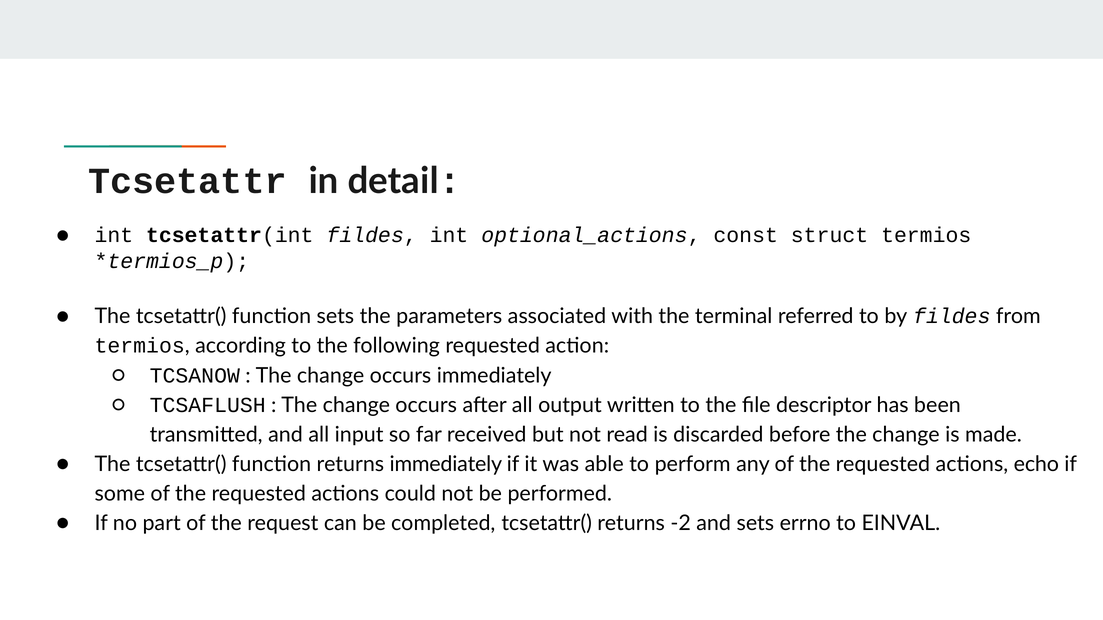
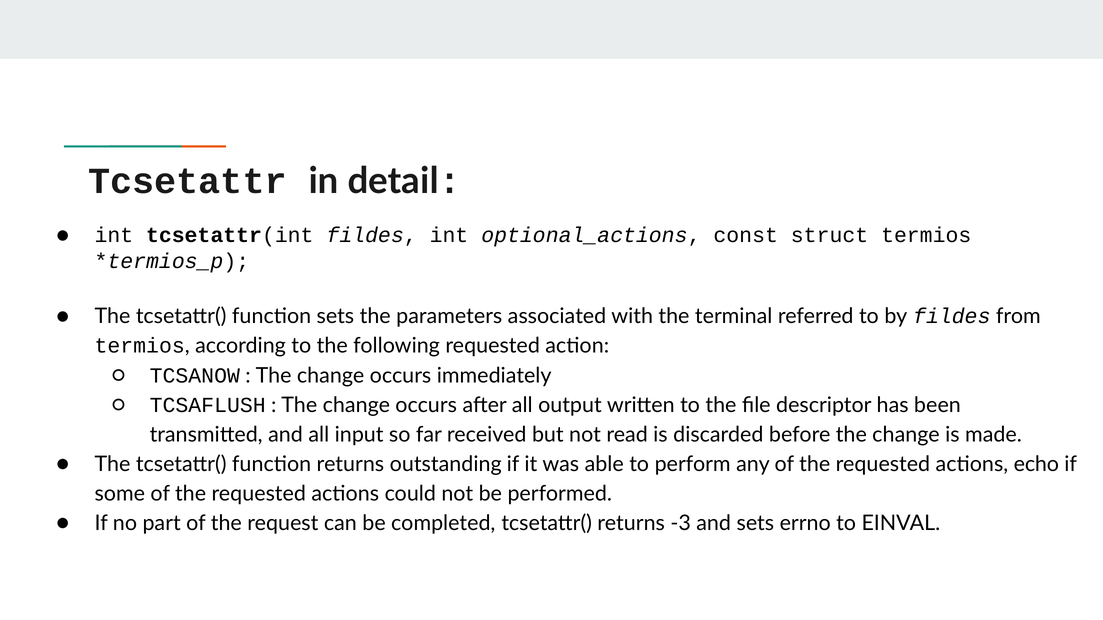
returns immediately: immediately -> outstanding
-2: -2 -> -3
